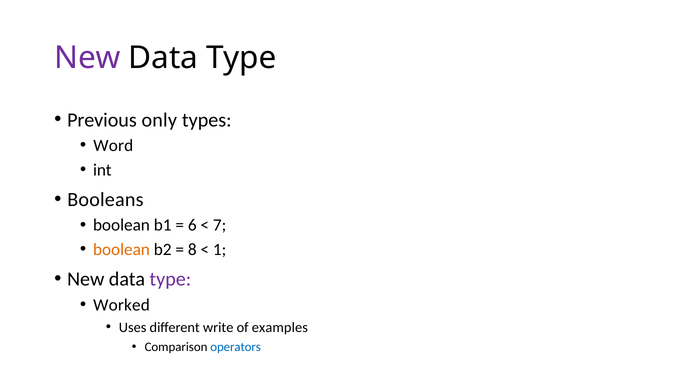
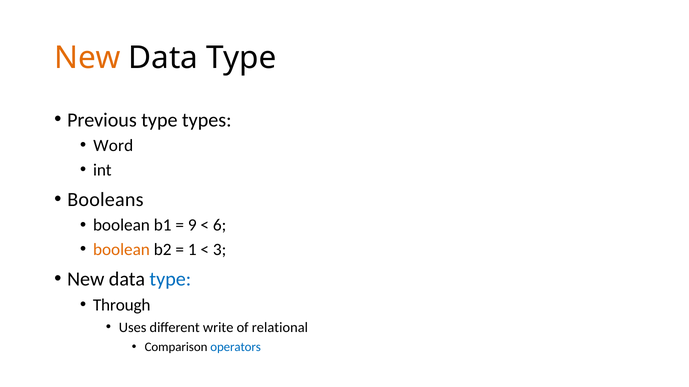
New at (87, 58) colour: purple -> orange
Previous only: only -> type
6: 6 -> 9
7: 7 -> 6
8: 8 -> 1
1: 1 -> 3
type at (170, 280) colour: purple -> blue
Worked: Worked -> Through
examples: examples -> relational
